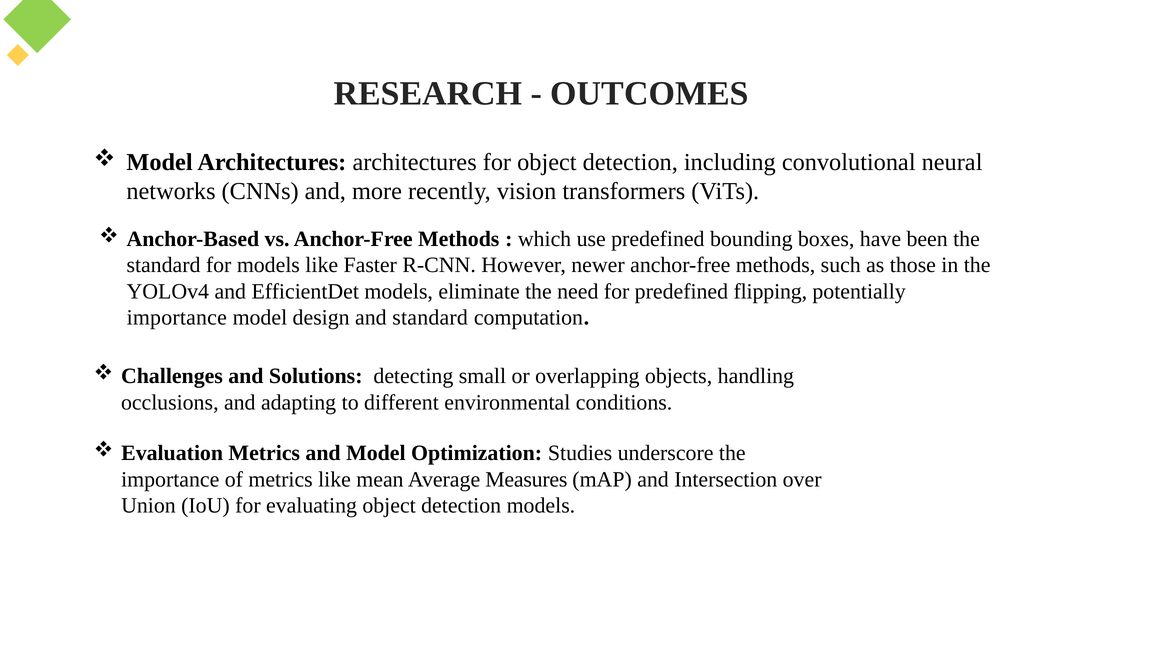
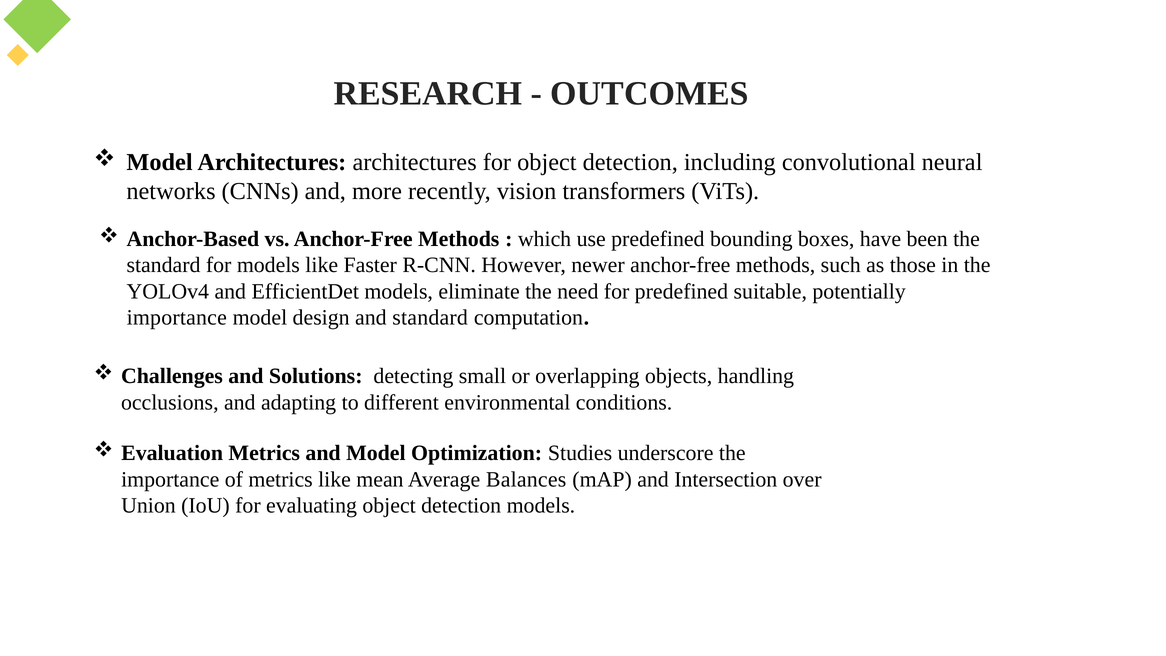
flipping: flipping -> suitable
Measures: Measures -> Balances
